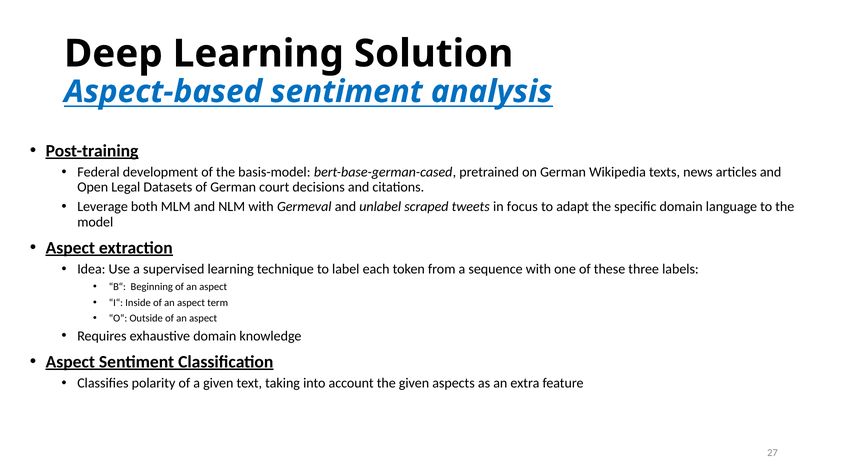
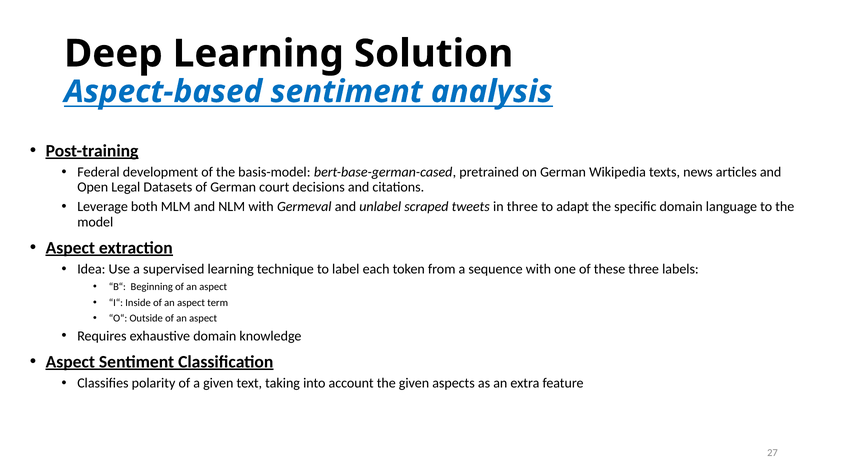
in focus: focus -> three
